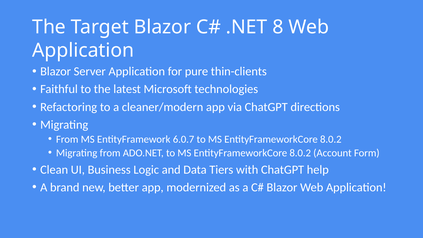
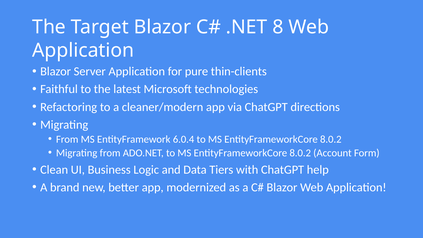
6.0.7: 6.0.7 -> 6.0.4
